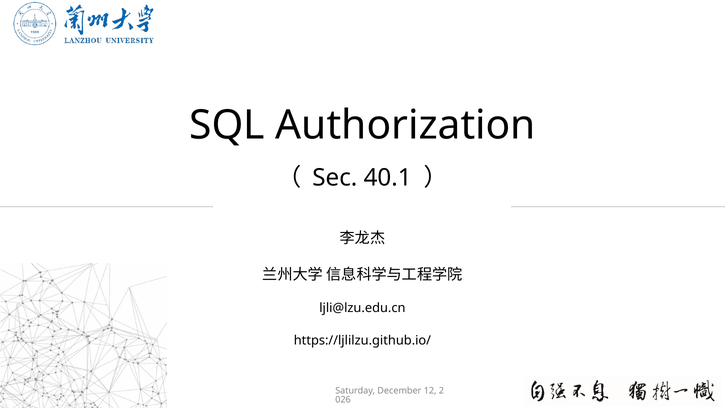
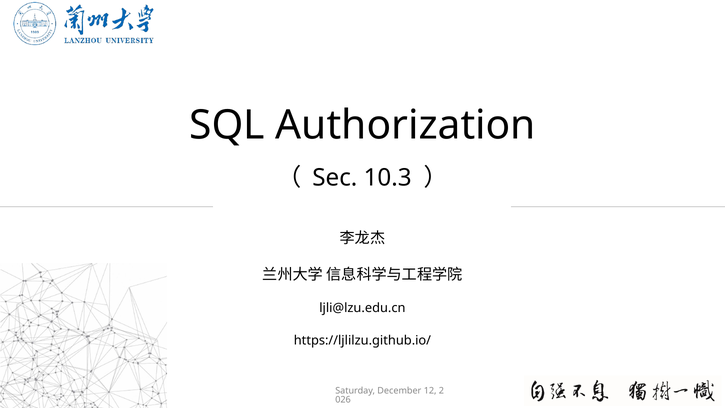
40.1: 40.1 -> 10.3
